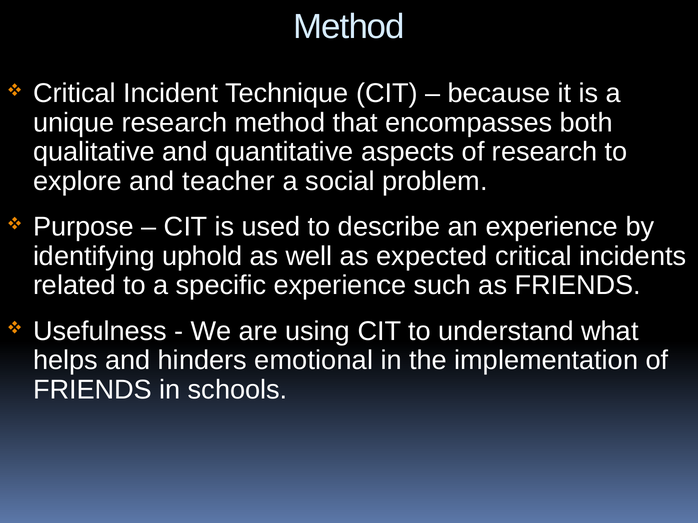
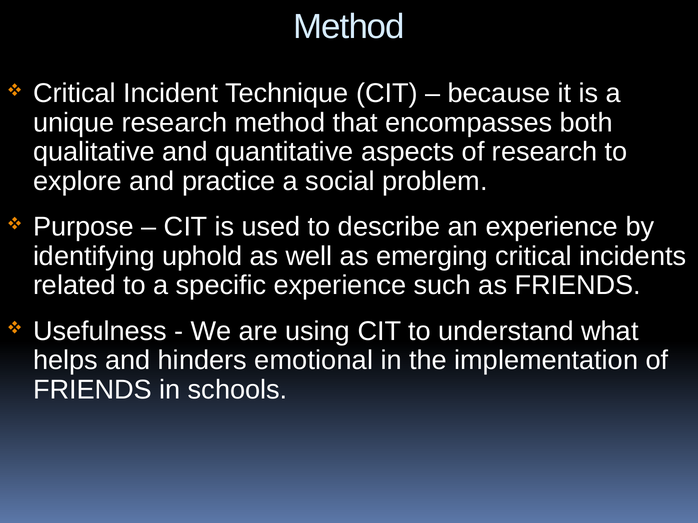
teacher: teacher -> practice
expected: expected -> emerging
